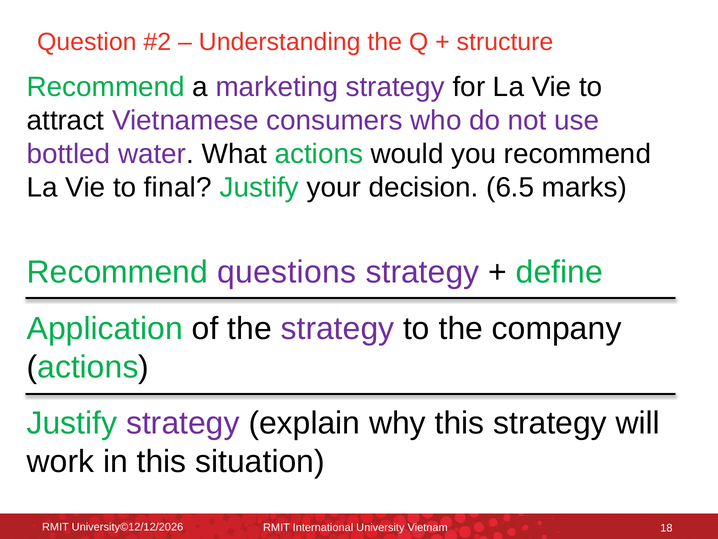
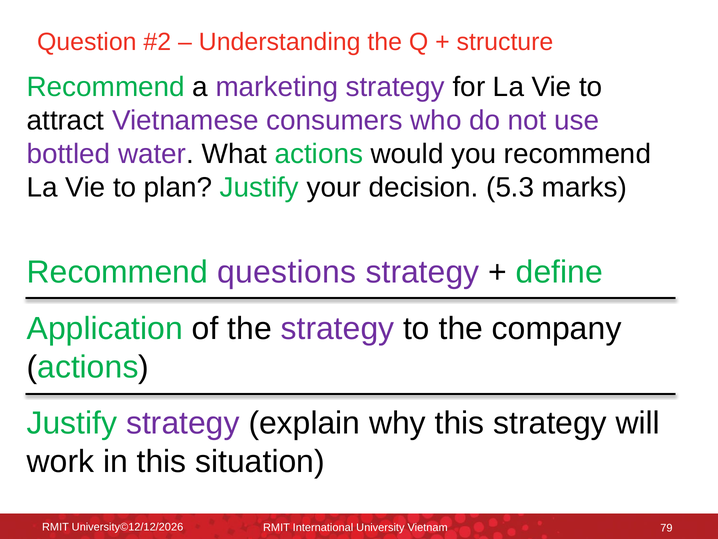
final: final -> plan
6.5: 6.5 -> 5.3
18: 18 -> 79
